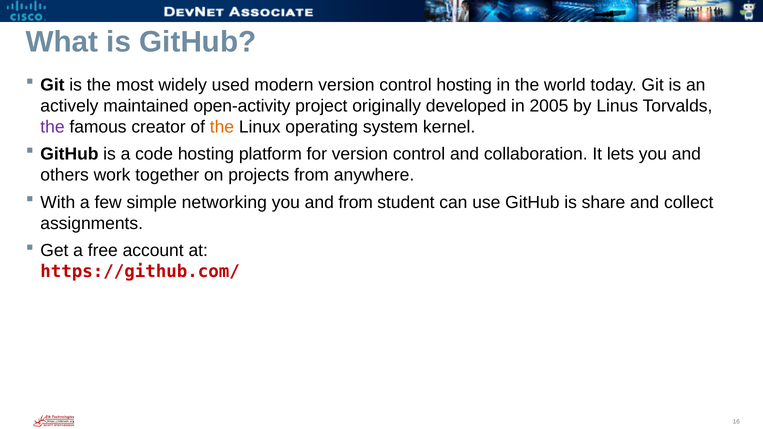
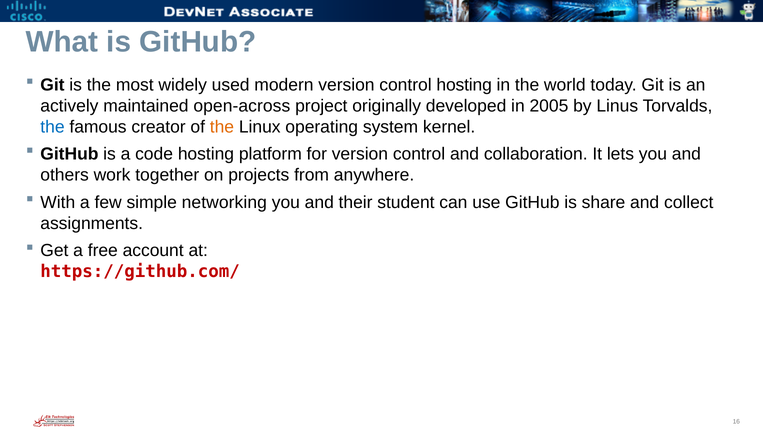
open-activity: open-activity -> open-across
the at (52, 127) colour: purple -> blue
and from: from -> their
